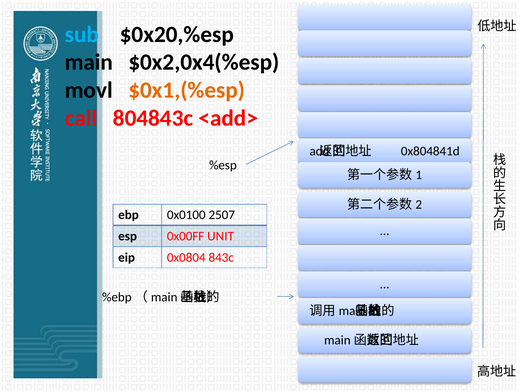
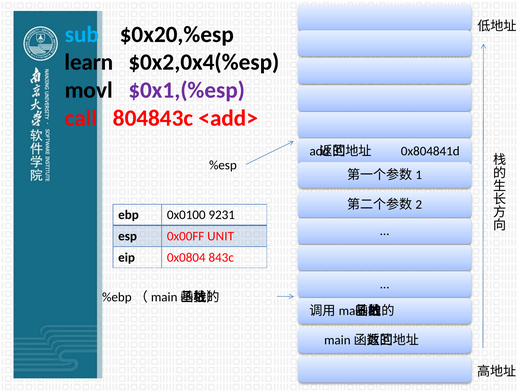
main: main -> learn
$0x1,(%esp colour: orange -> purple
2507: 2507 -> 9231
